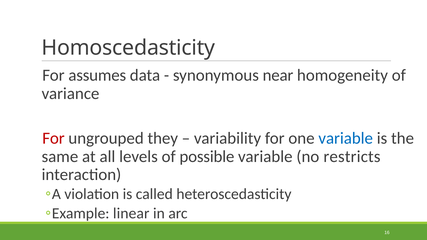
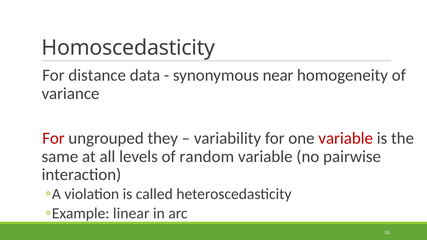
assumes: assumes -> distance
variable at (346, 138) colour: blue -> red
possible: possible -> random
restricts: restricts -> pairwise
